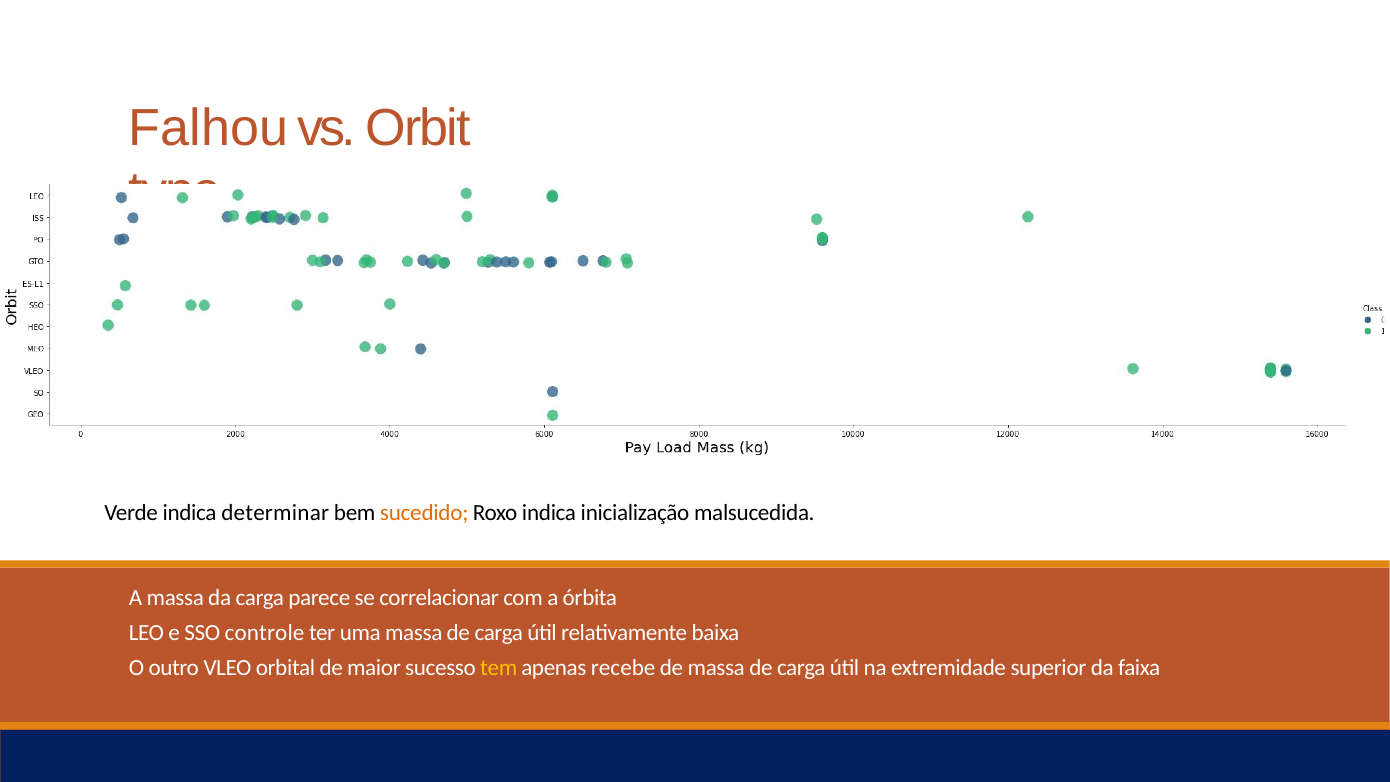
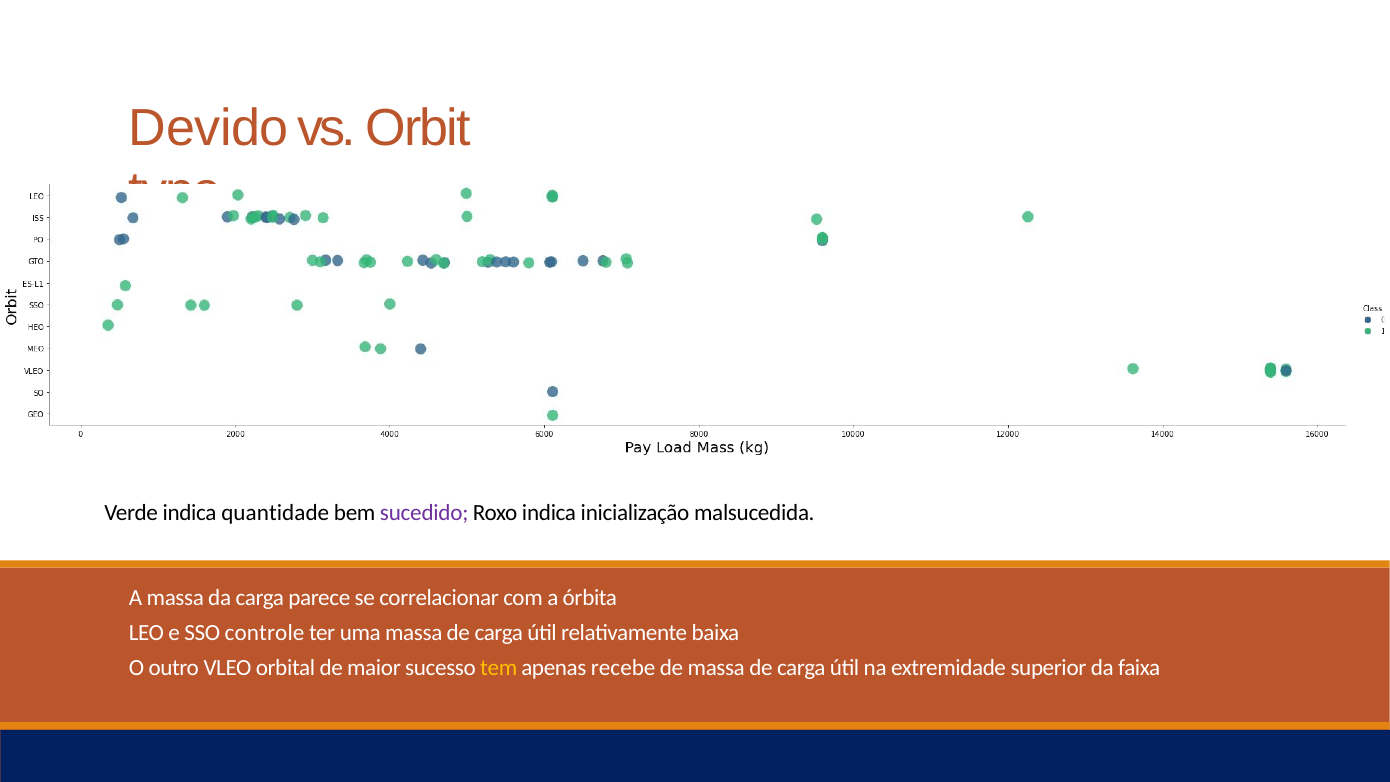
Falhou: Falhou -> Devido
determinar: determinar -> quantidade
sucedido colour: orange -> purple
